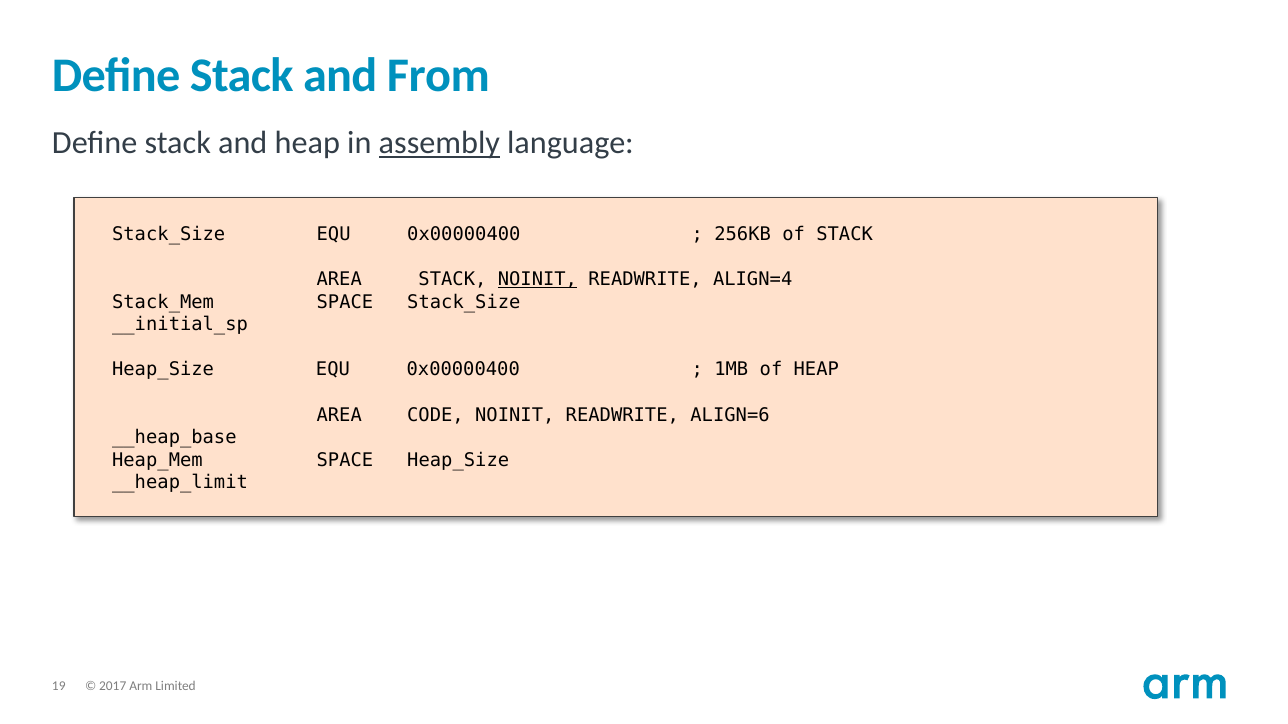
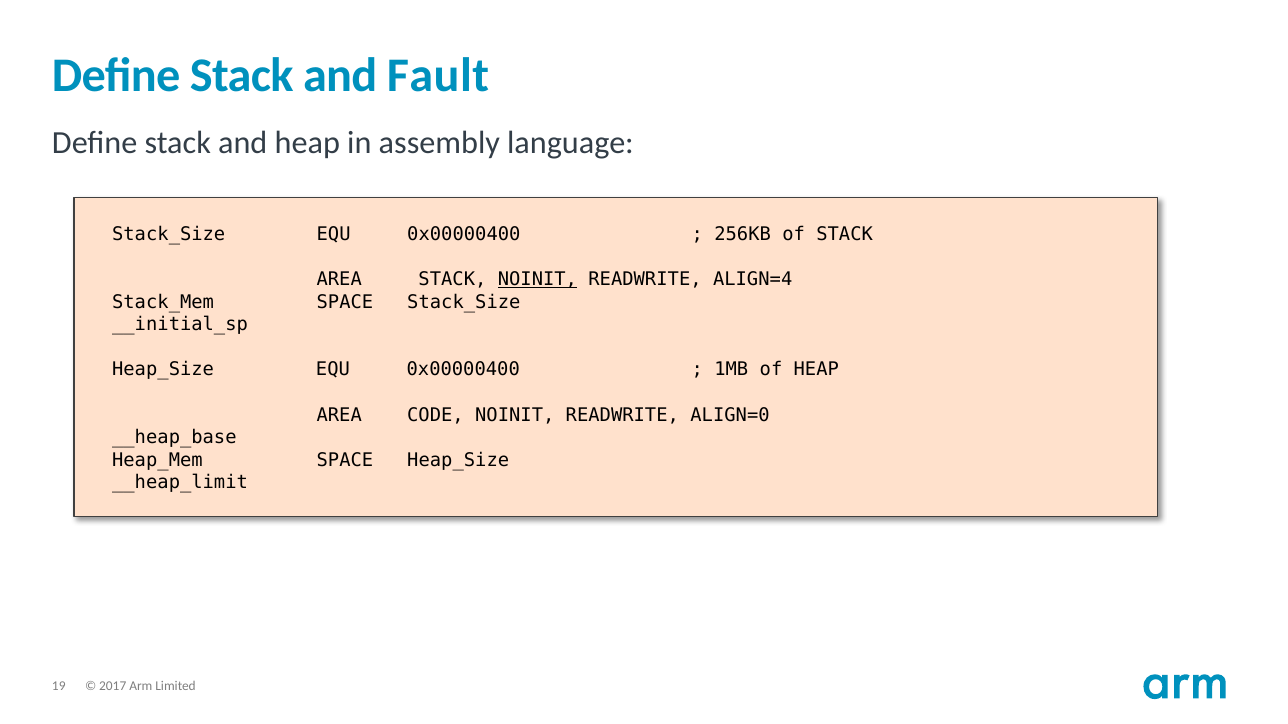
From: From -> Fault
assembly underline: present -> none
ALIGN=6: ALIGN=6 -> ALIGN=0
